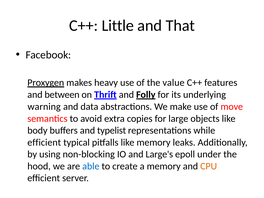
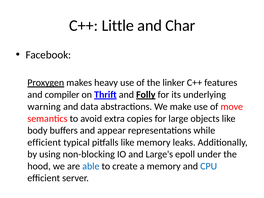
That: That -> Char
value: value -> linker
between: between -> compiler
typelist: typelist -> appear
CPU colour: orange -> blue
